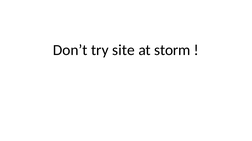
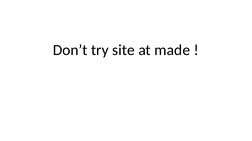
storm: storm -> made
